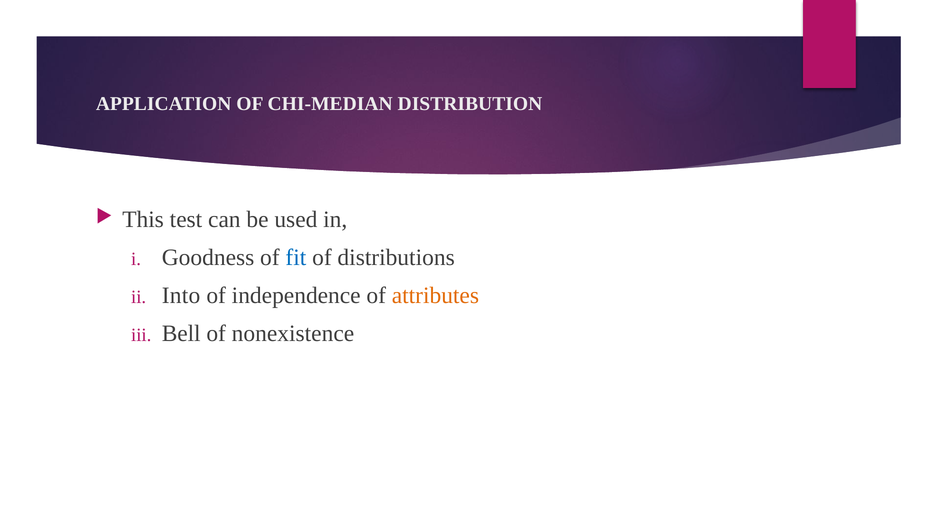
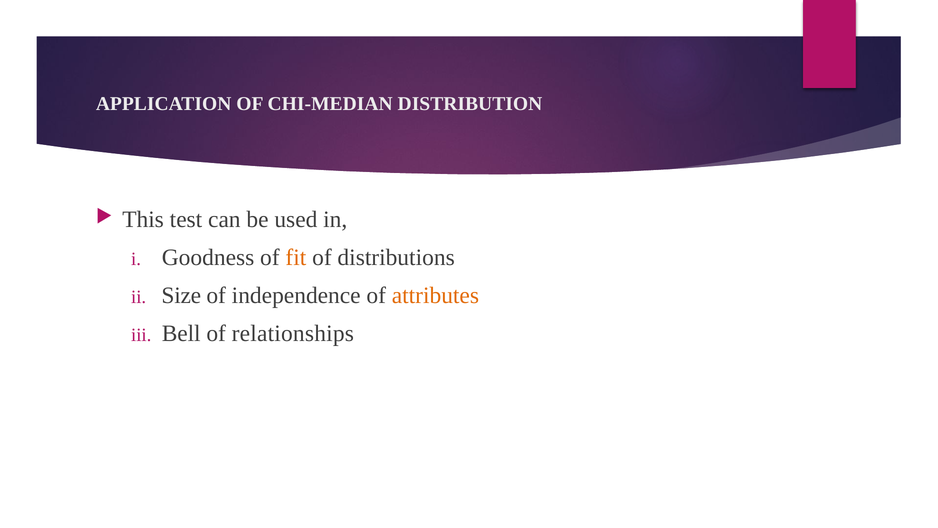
fit colour: blue -> orange
Into: Into -> Size
nonexistence: nonexistence -> relationships
